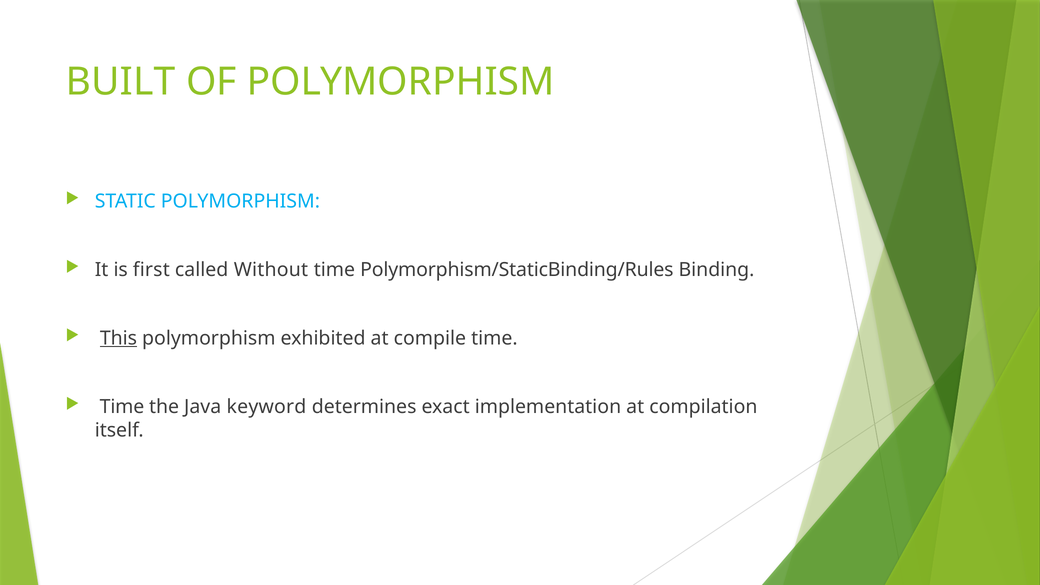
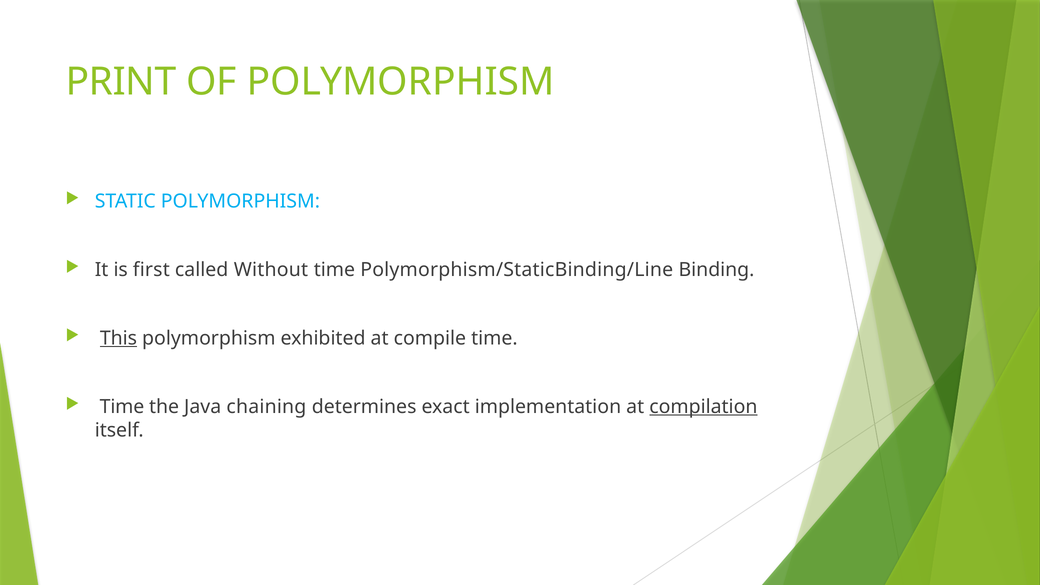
BUILT: BUILT -> PRINT
Polymorphism/StaticBinding/Rules: Polymorphism/StaticBinding/Rules -> Polymorphism/StaticBinding/Line
keyword: keyword -> chaining
compilation underline: none -> present
